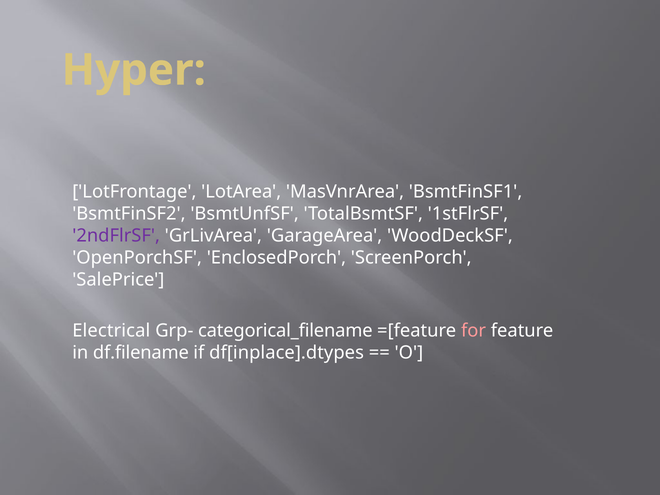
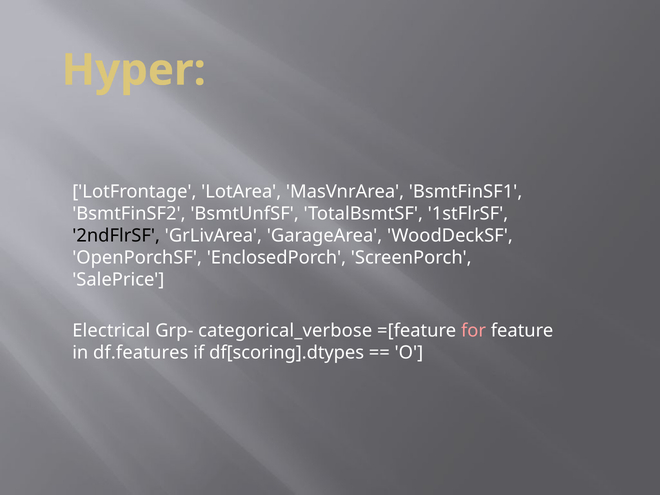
2ndFlrSF colour: purple -> black
categorical_filename: categorical_filename -> categorical_verbose
df.filename: df.filename -> df.features
df[inplace].dtypes: df[inplace].dtypes -> df[scoring].dtypes
